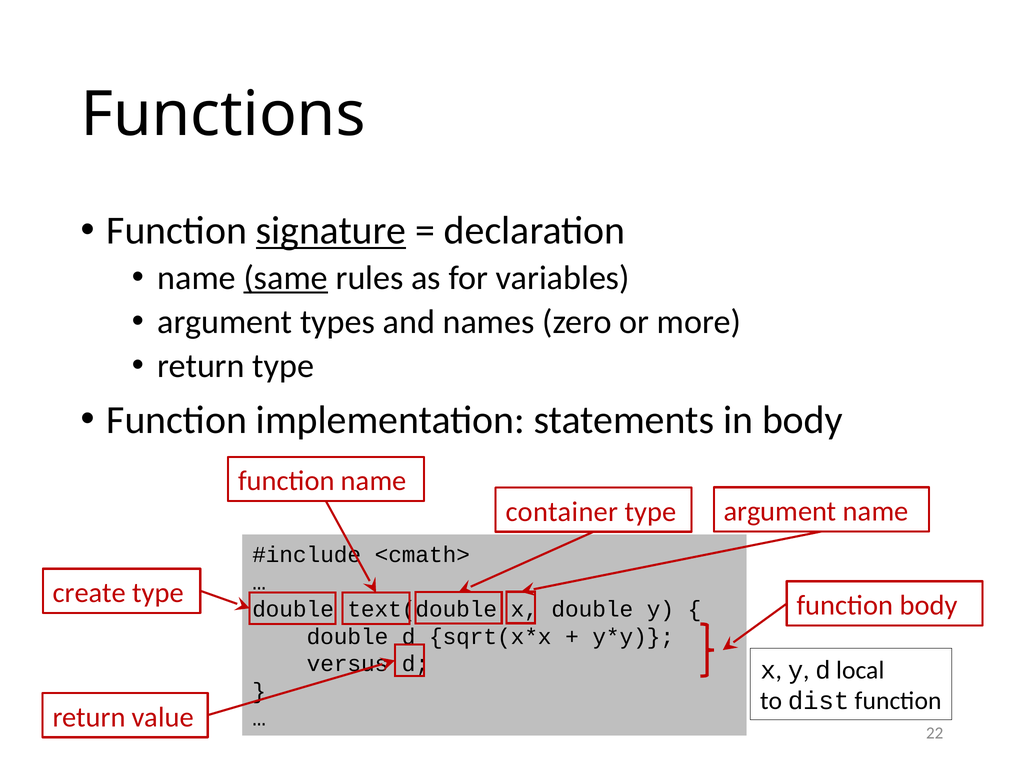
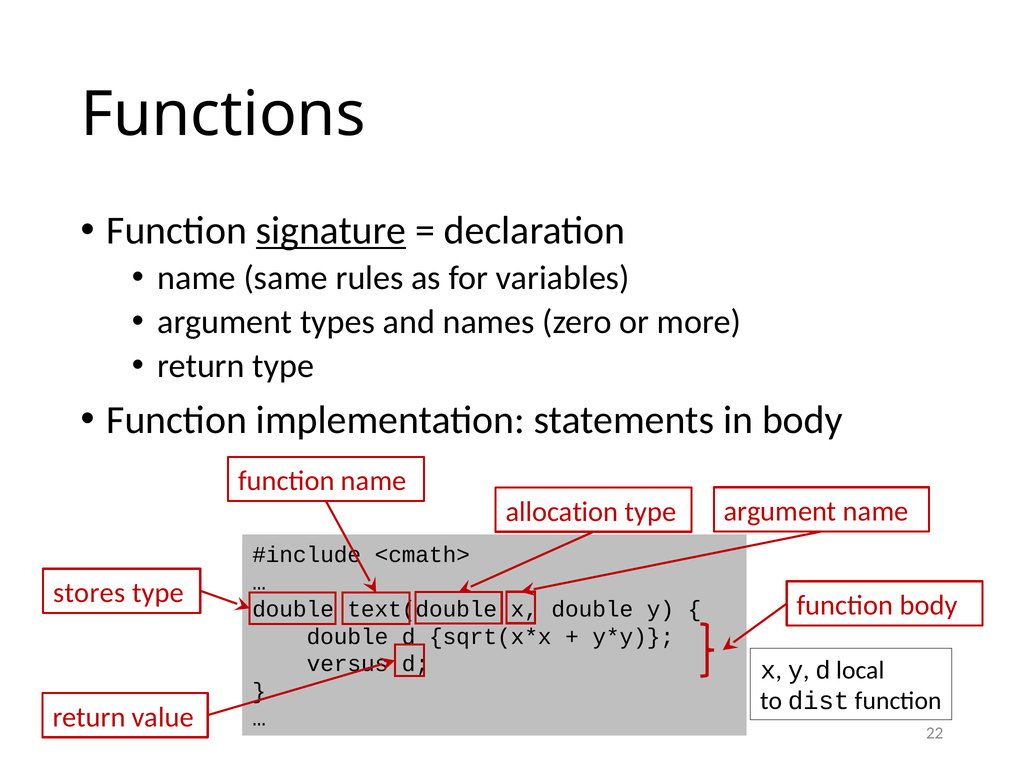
same underline: present -> none
container: container -> allocation
create: create -> stores
